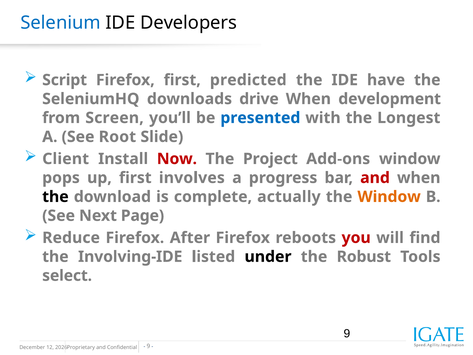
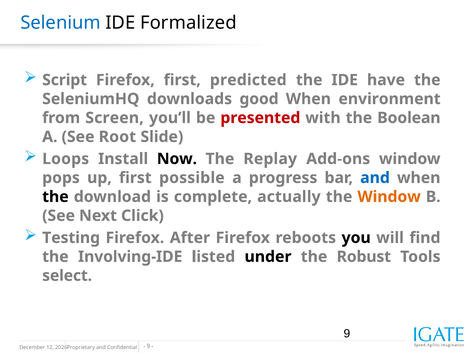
Developers: Developers -> Formalized
drive: drive -> good
development: development -> environment
presented colour: blue -> red
Longest: Longest -> Boolean
Client: Client -> Loops
Now colour: red -> black
Project: Project -> Replay
involves: involves -> possible
and at (375, 178) colour: red -> blue
Page: Page -> Click
Reduce: Reduce -> Testing
you colour: red -> black
